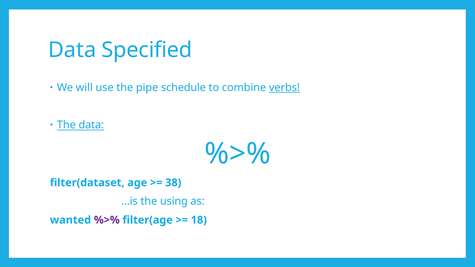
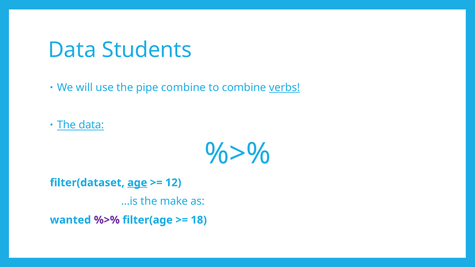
Specified: Specified -> Students
pipe schedule: schedule -> combine
age underline: none -> present
38: 38 -> 12
using: using -> make
